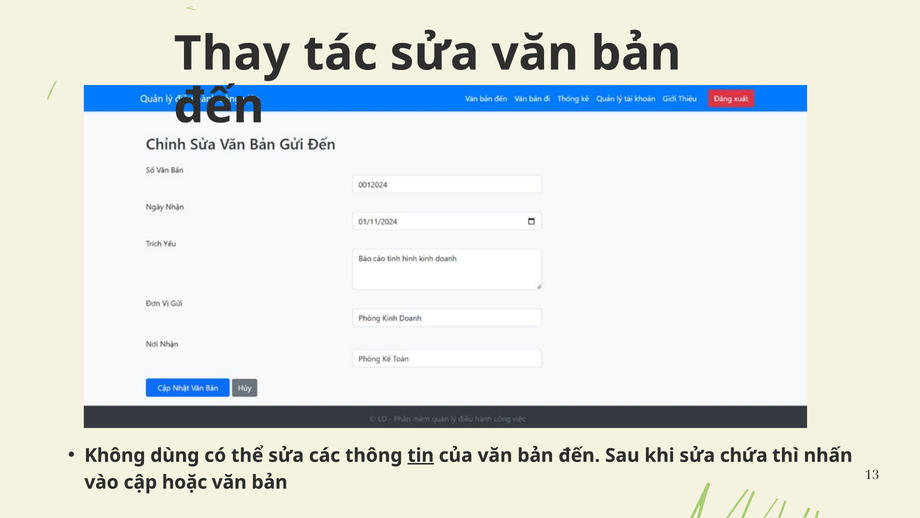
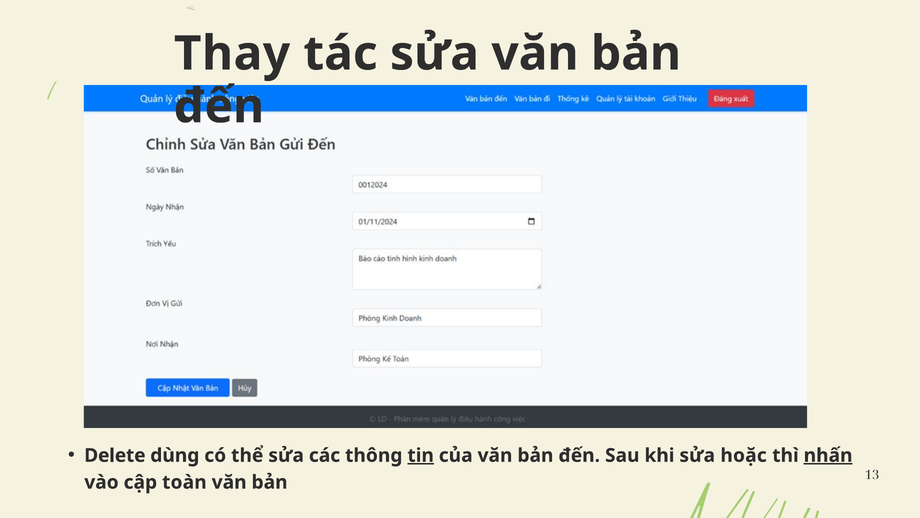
Không: Không -> Delete
chứa: chứa -> hoặc
nhấn underline: none -> present
hoặc: hoặc -> toàn
